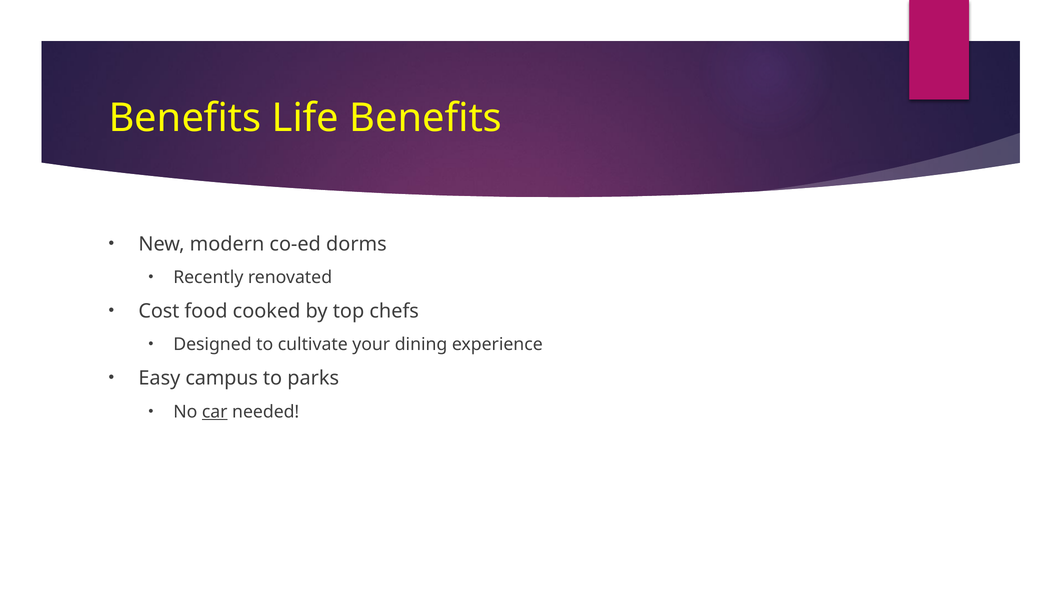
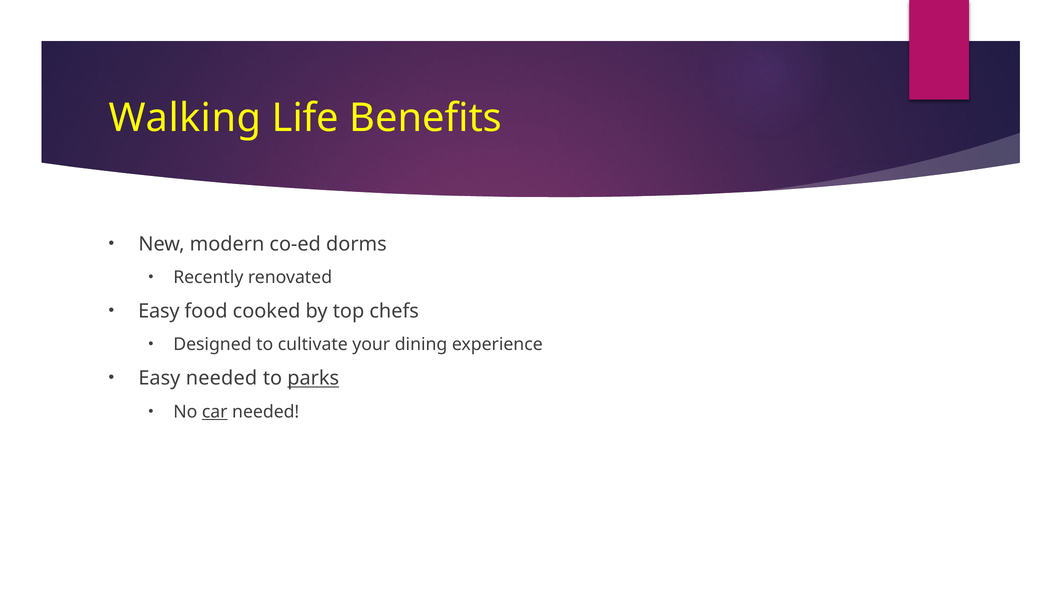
Benefits at (185, 118): Benefits -> Walking
Cost at (159, 311): Cost -> Easy
Easy campus: campus -> needed
parks underline: none -> present
